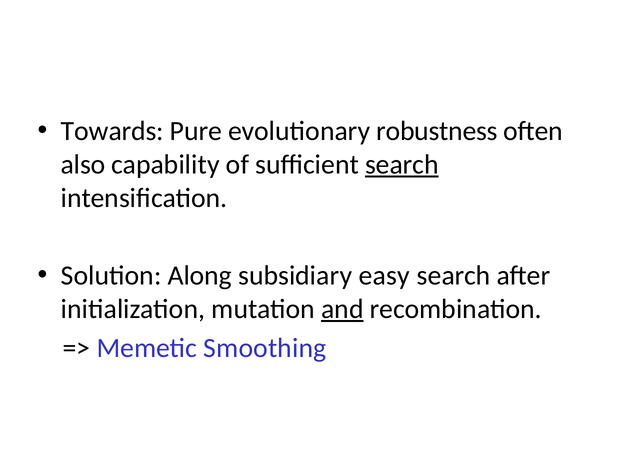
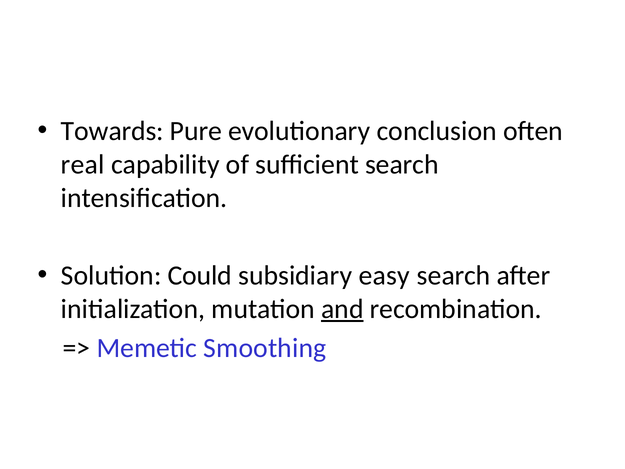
robustness: robustness -> conclusion
also: also -> real
search at (402, 164) underline: present -> none
Along: Along -> Could
